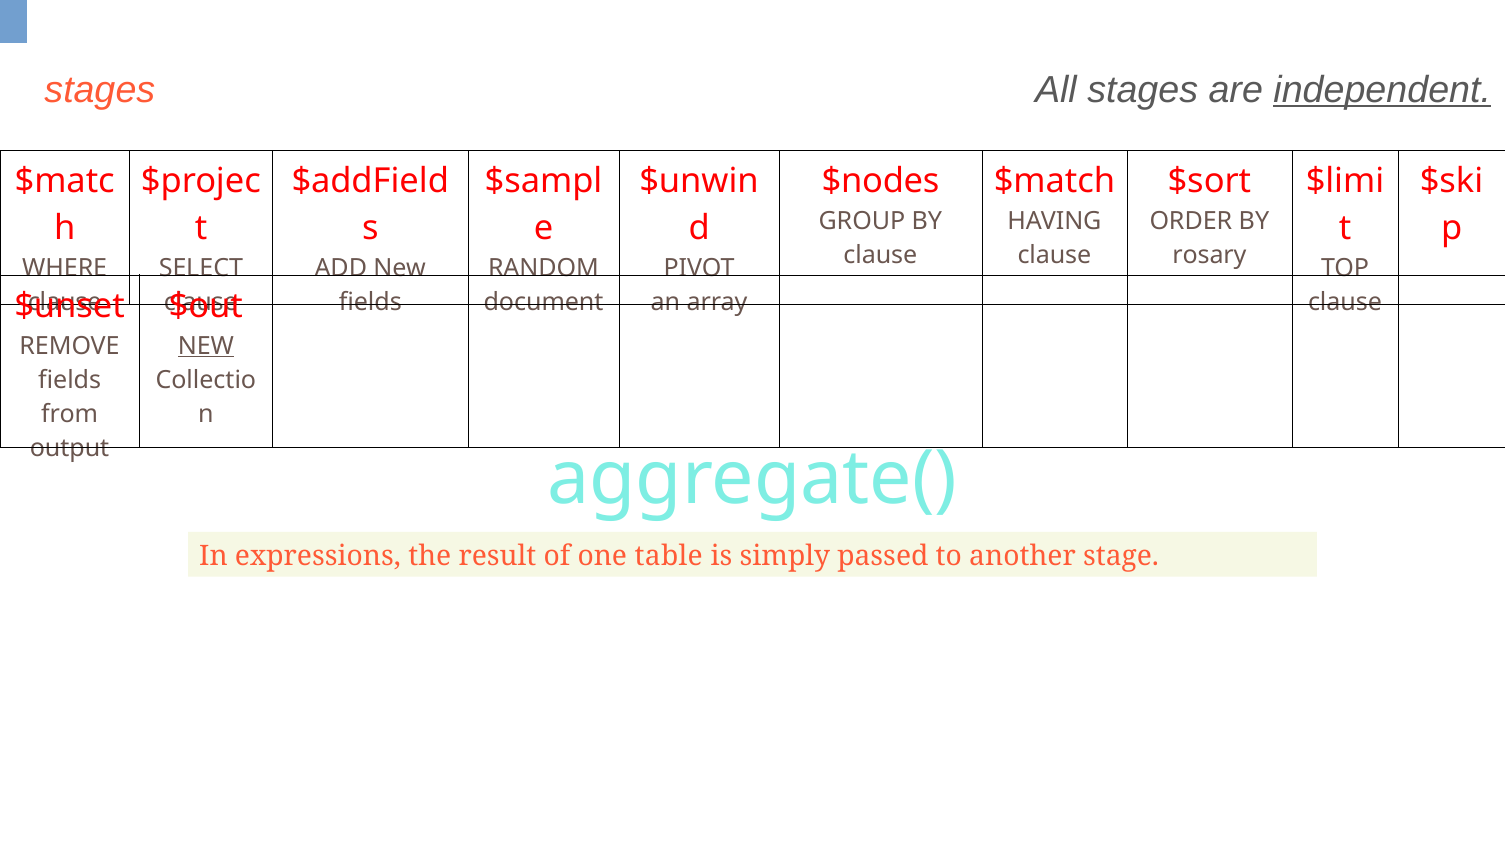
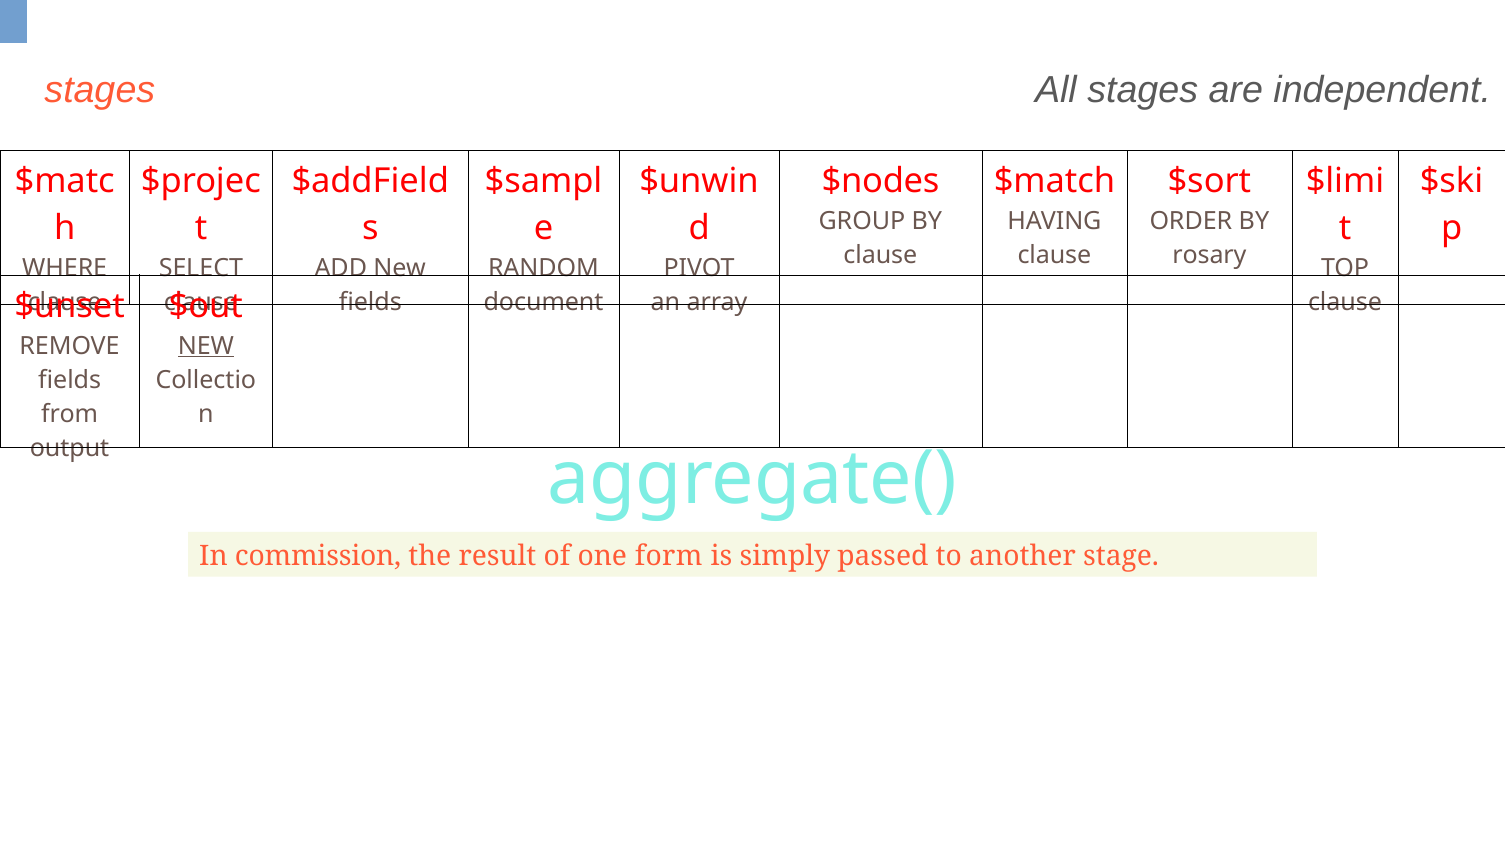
independent underline: present -> none
expressions: expressions -> commission
table: table -> form
